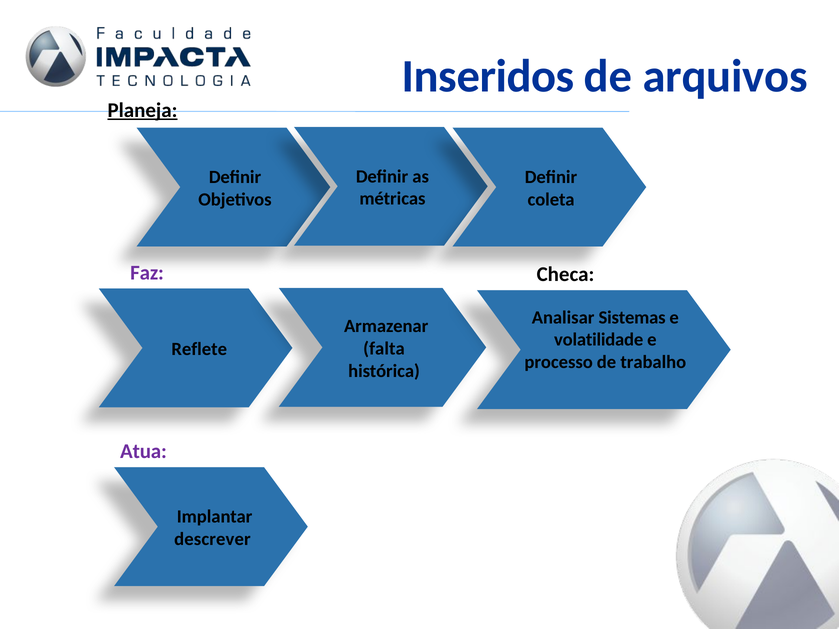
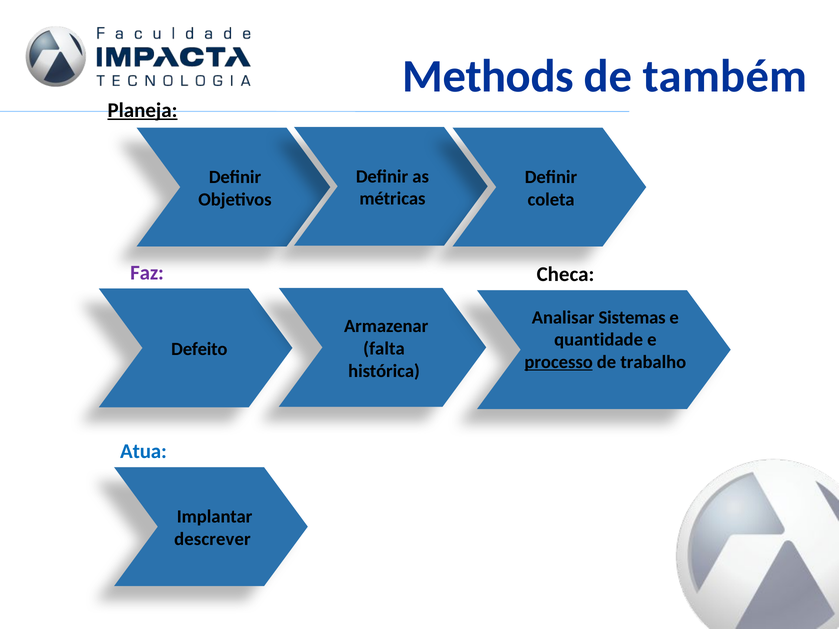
Inseridos: Inseridos -> Methods
arquivos: arquivos -> também
volatilidade: volatilidade -> quantidade
Reflete: Reflete -> Defeito
processo underline: none -> present
Atua colour: purple -> blue
